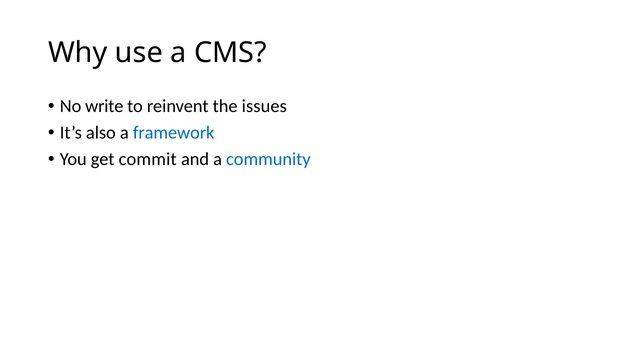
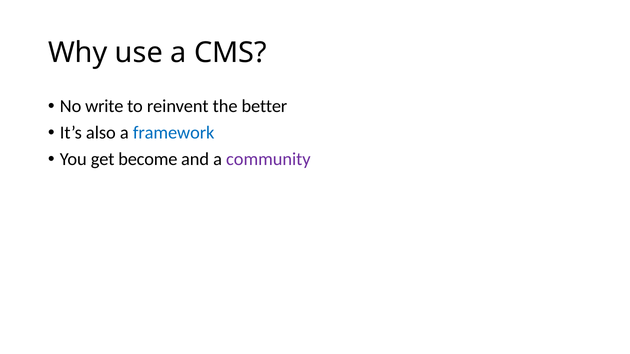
issues: issues -> better
commit: commit -> become
community colour: blue -> purple
